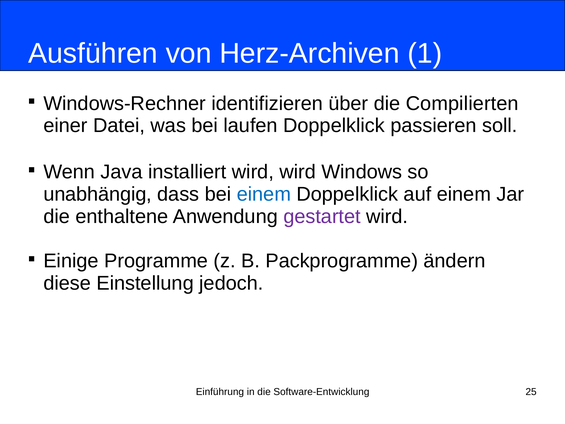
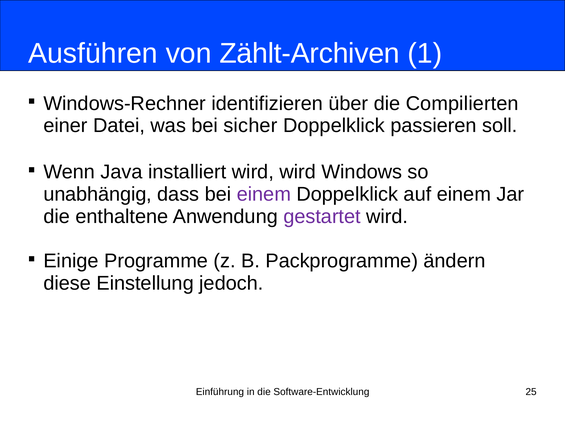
Herz-Archiven: Herz-Archiven -> Zählt-Archiven
laufen: laufen -> sicher
einem at (264, 194) colour: blue -> purple
